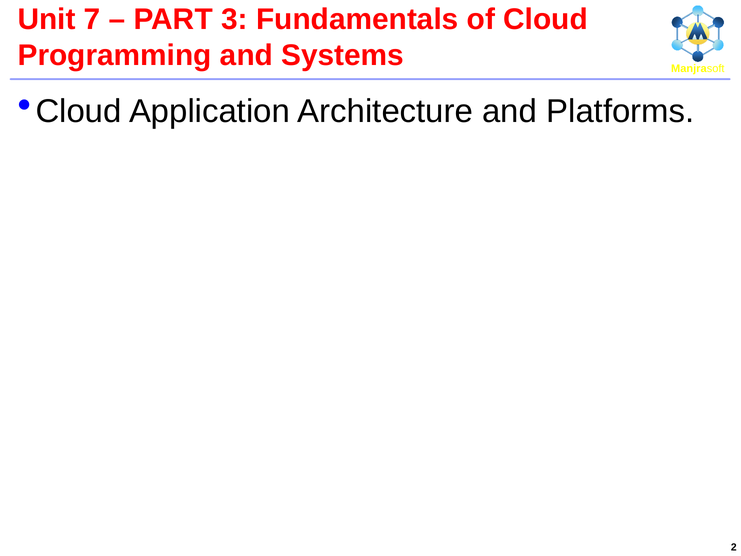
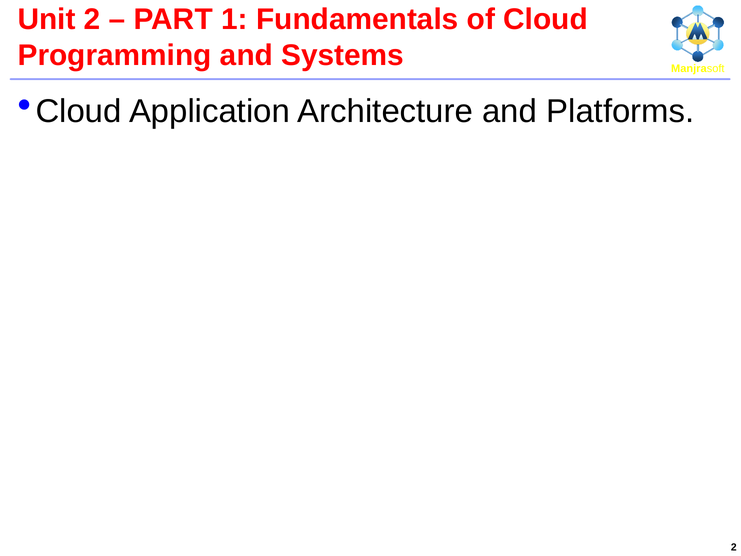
Unit 7: 7 -> 2
3: 3 -> 1
